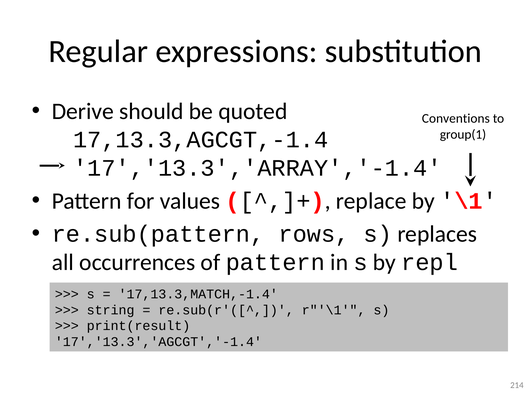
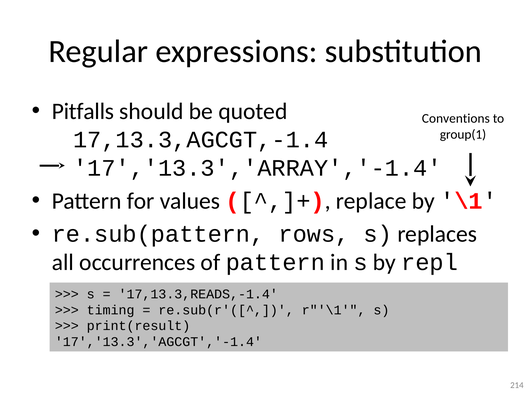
Derive: Derive -> Pitfalls
17,13.3,MATCH,-1.4: 17,13.3,MATCH,-1.4 -> 17,13.3,READS,-1.4
string: string -> timing
